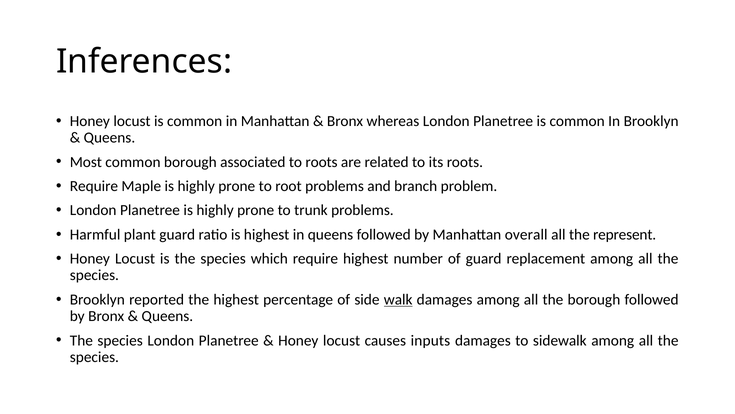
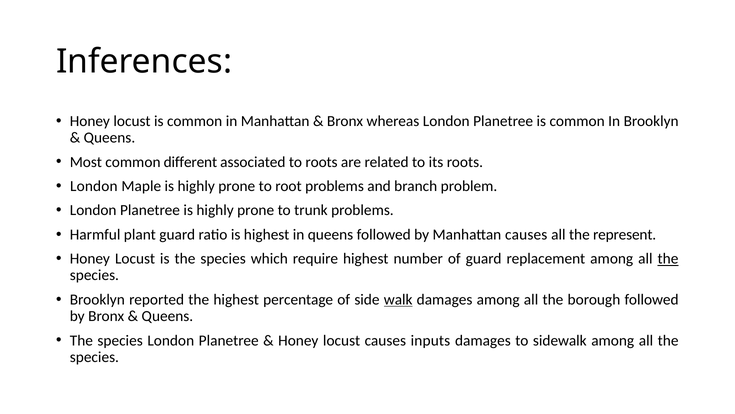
common borough: borough -> different
Require at (94, 186): Require -> London
Manhattan overall: overall -> causes
the at (668, 259) underline: none -> present
